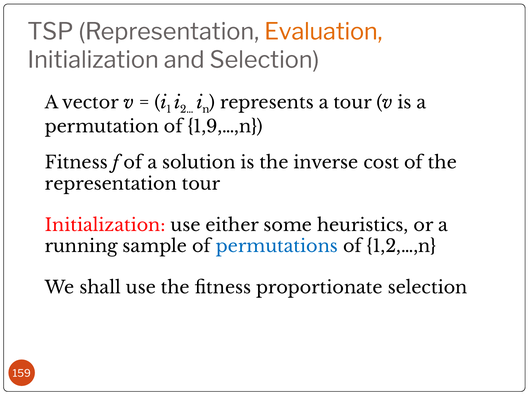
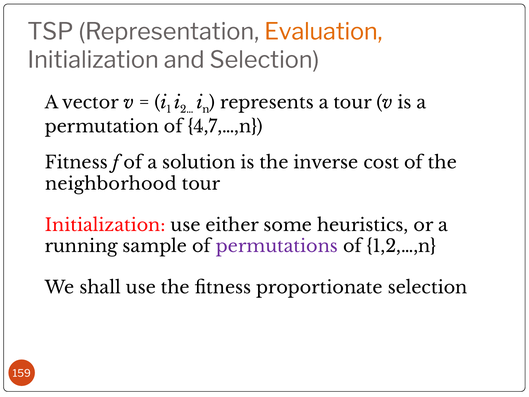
1,9,…,n: 1,9,…,n -> 4,7,…,n
representation at (111, 184): representation -> neighborhood
permutations colour: blue -> purple
